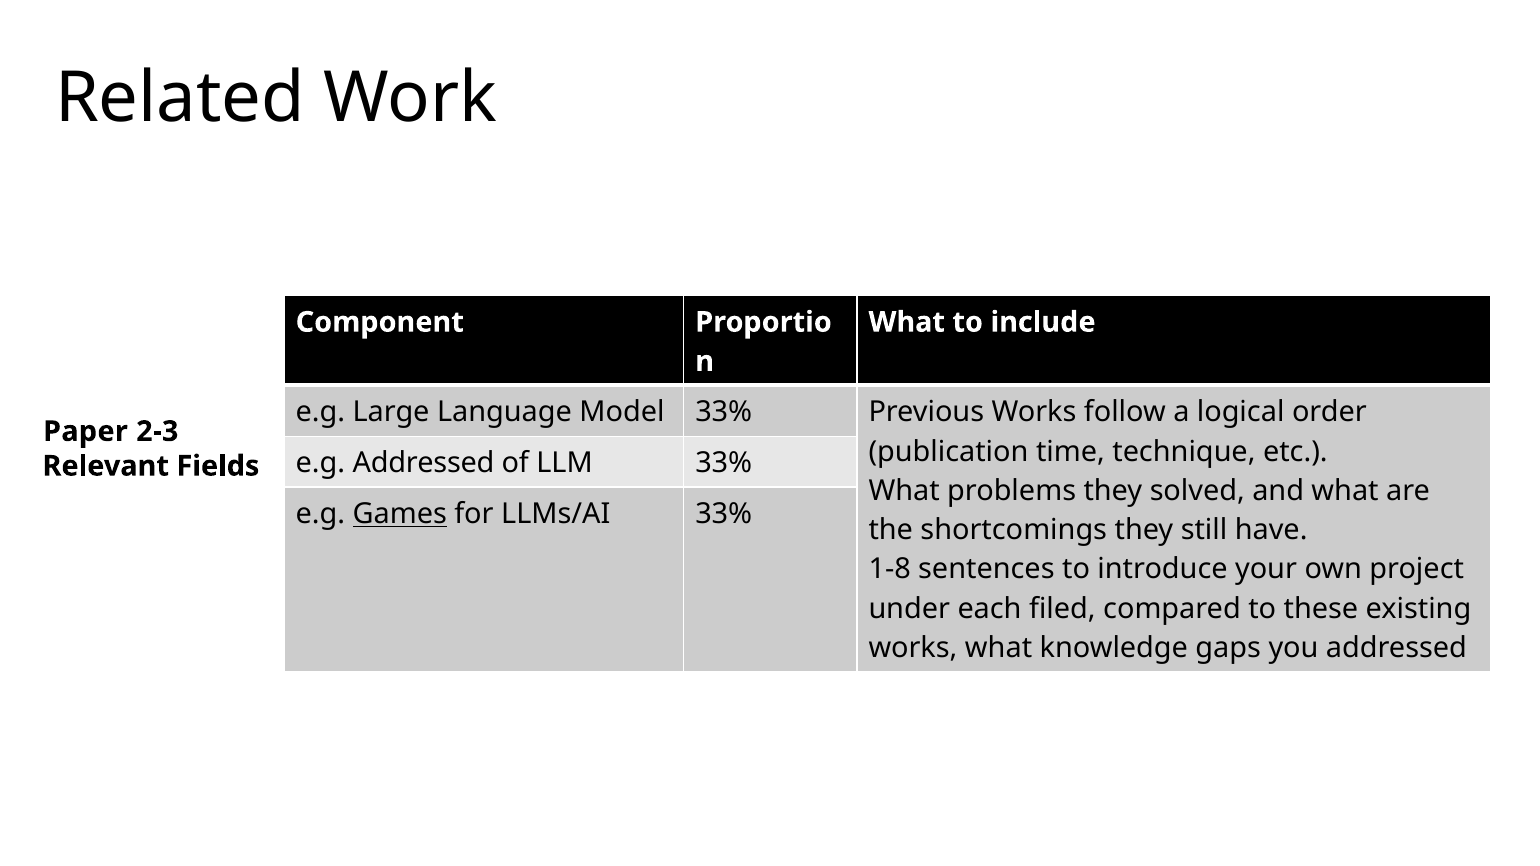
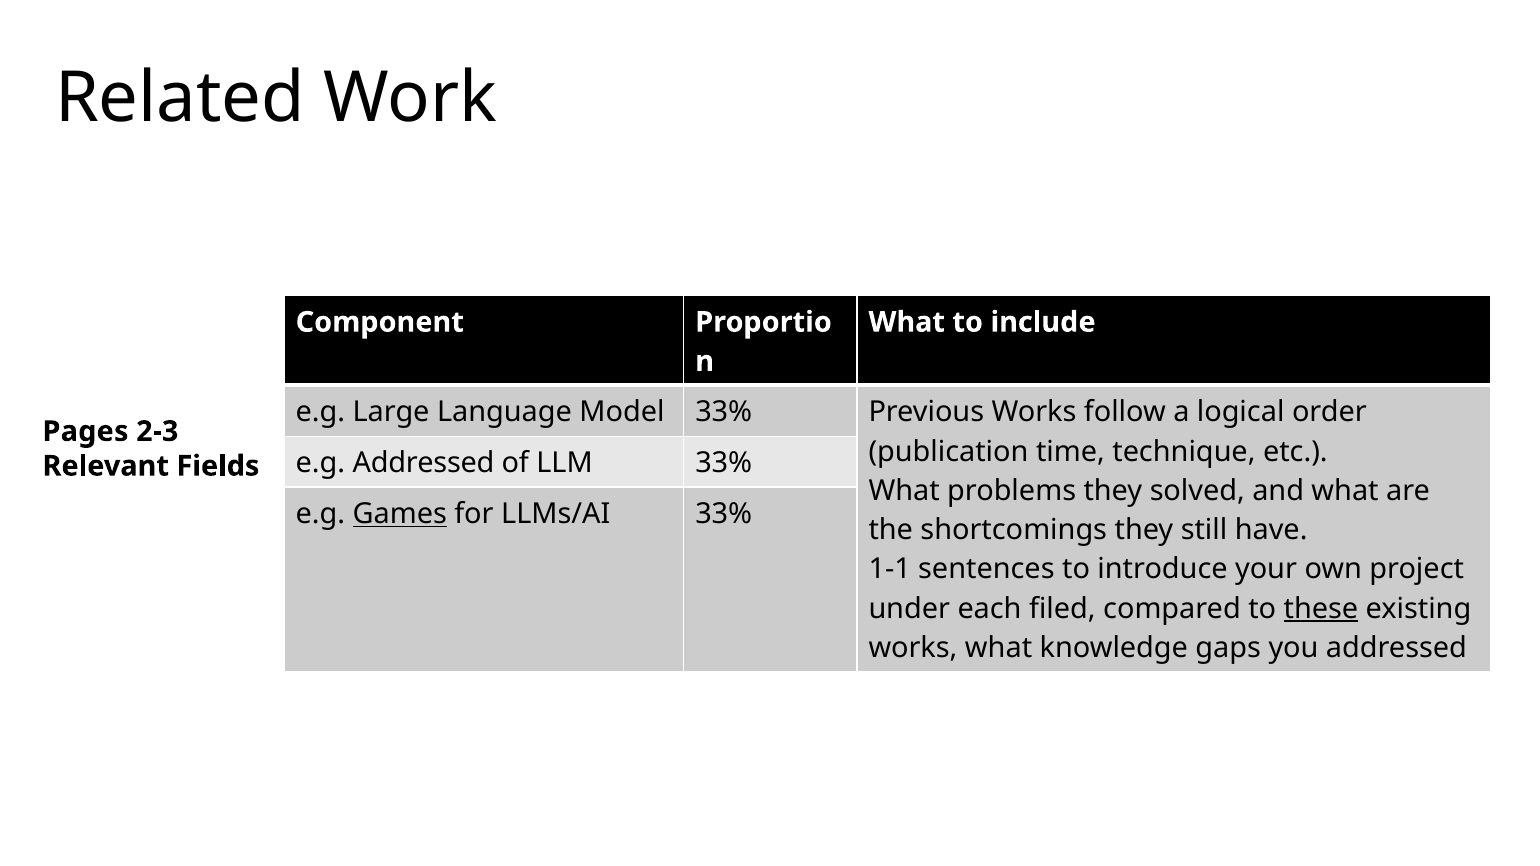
Paper: Paper -> Pages
1-8: 1-8 -> 1-1
these underline: none -> present
